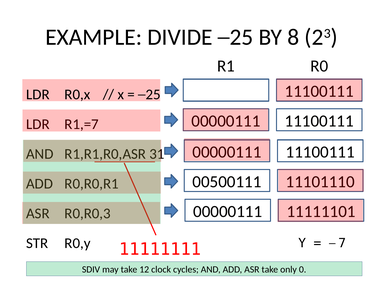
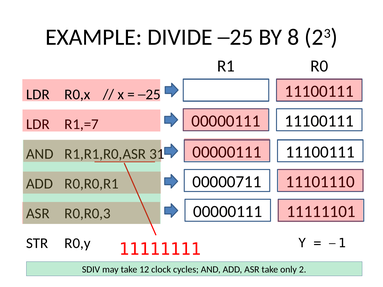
00500111: 00500111 -> 00000711
7: 7 -> 1
0: 0 -> 2
